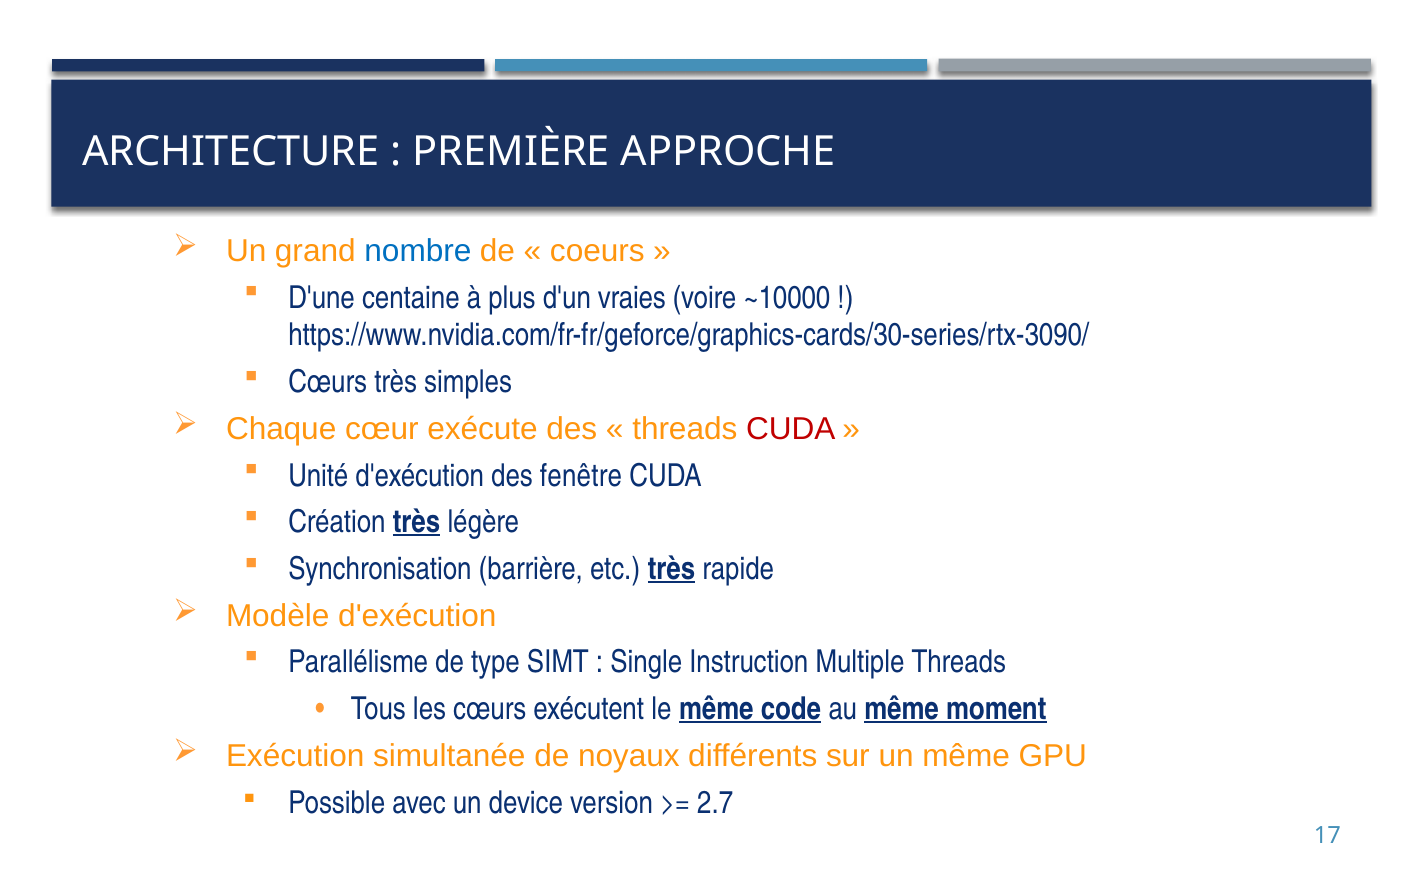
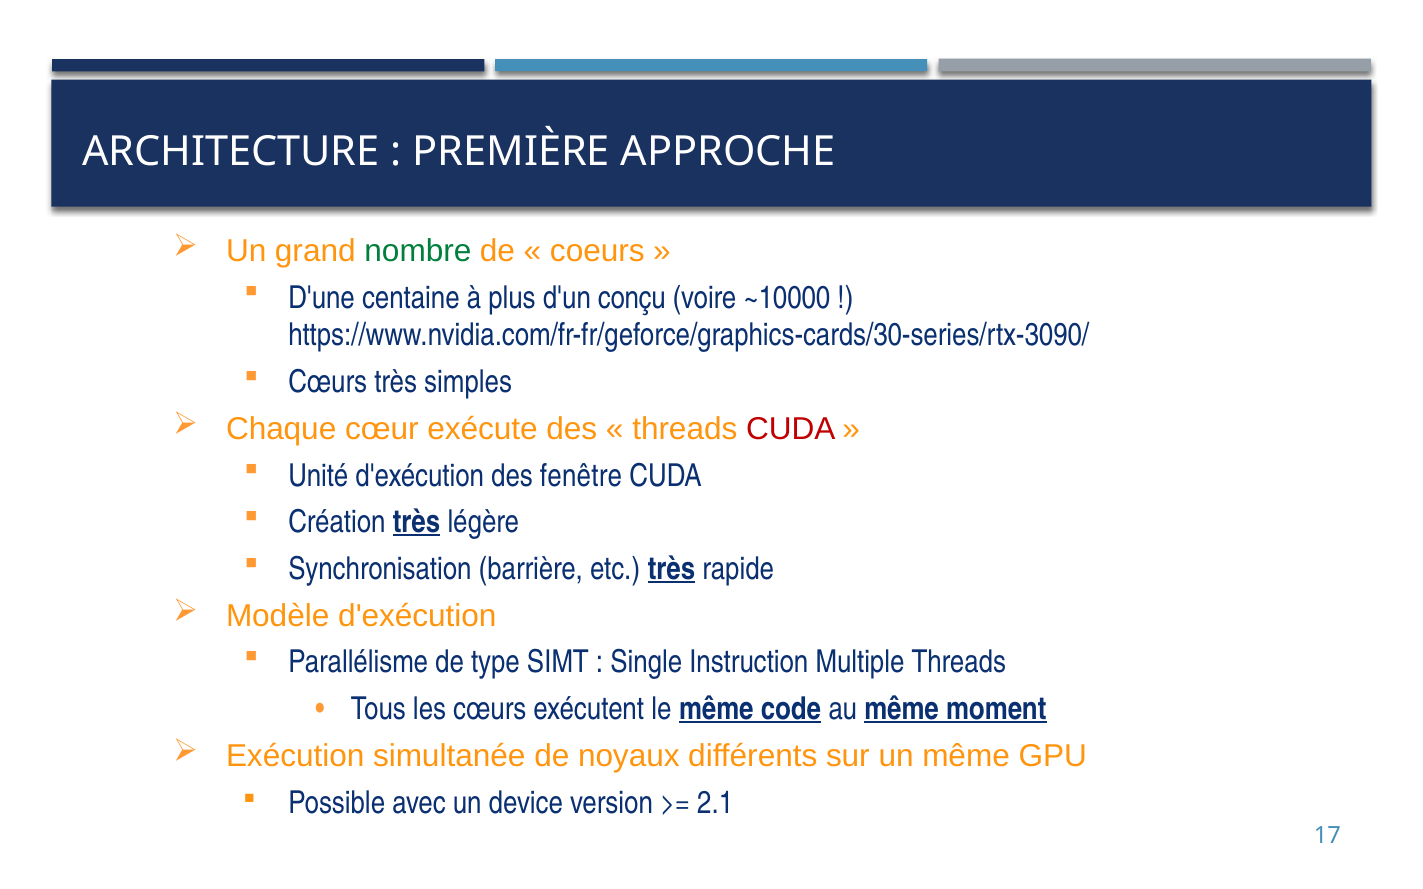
nombre colour: blue -> green
vraies: vraies -> conçu
2.7: 2.7 -> 2.1
